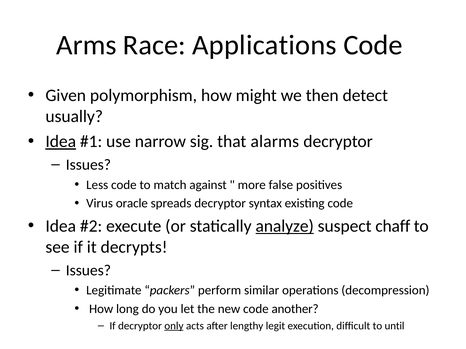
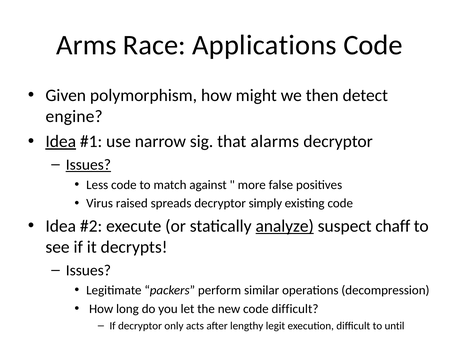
usually: usually -> engine
Issues at (88, 165) underline: none -> present
oracle: oracle -> raised
syntax: syntax -> simply
code another: another -> difficult
only underline: present -> none
